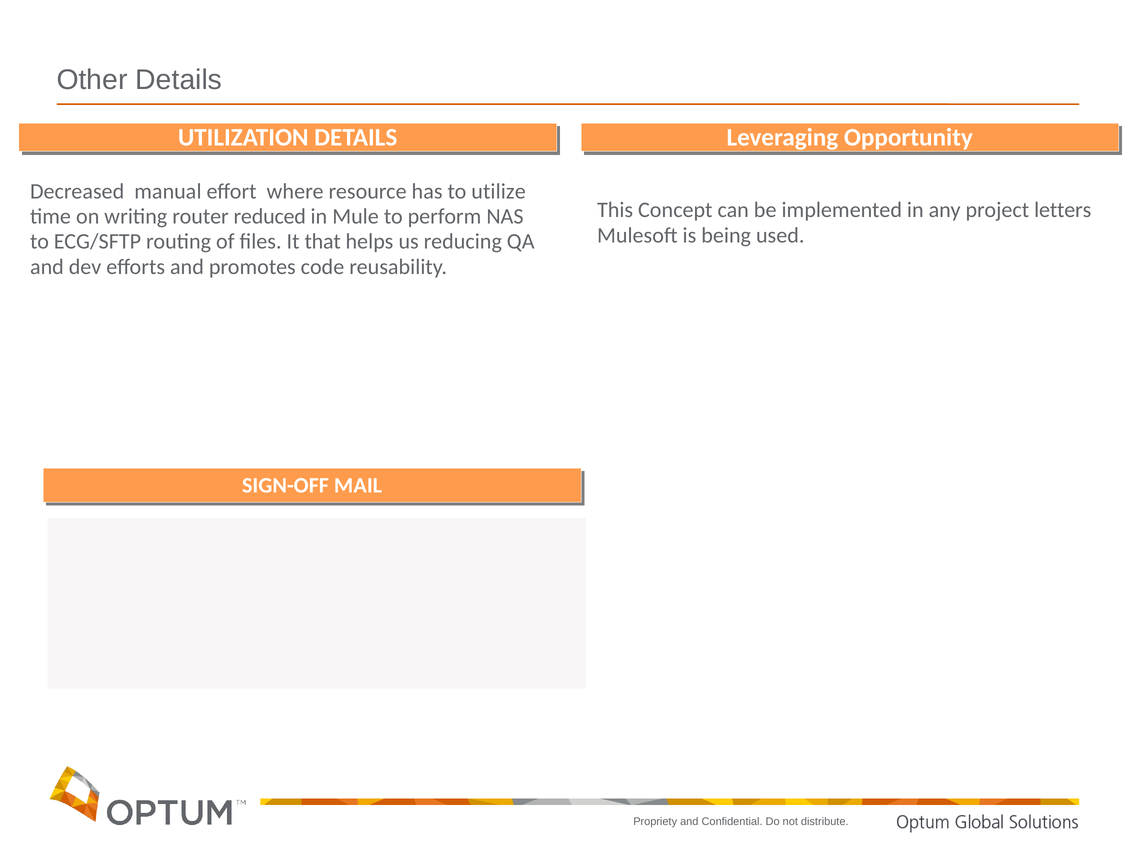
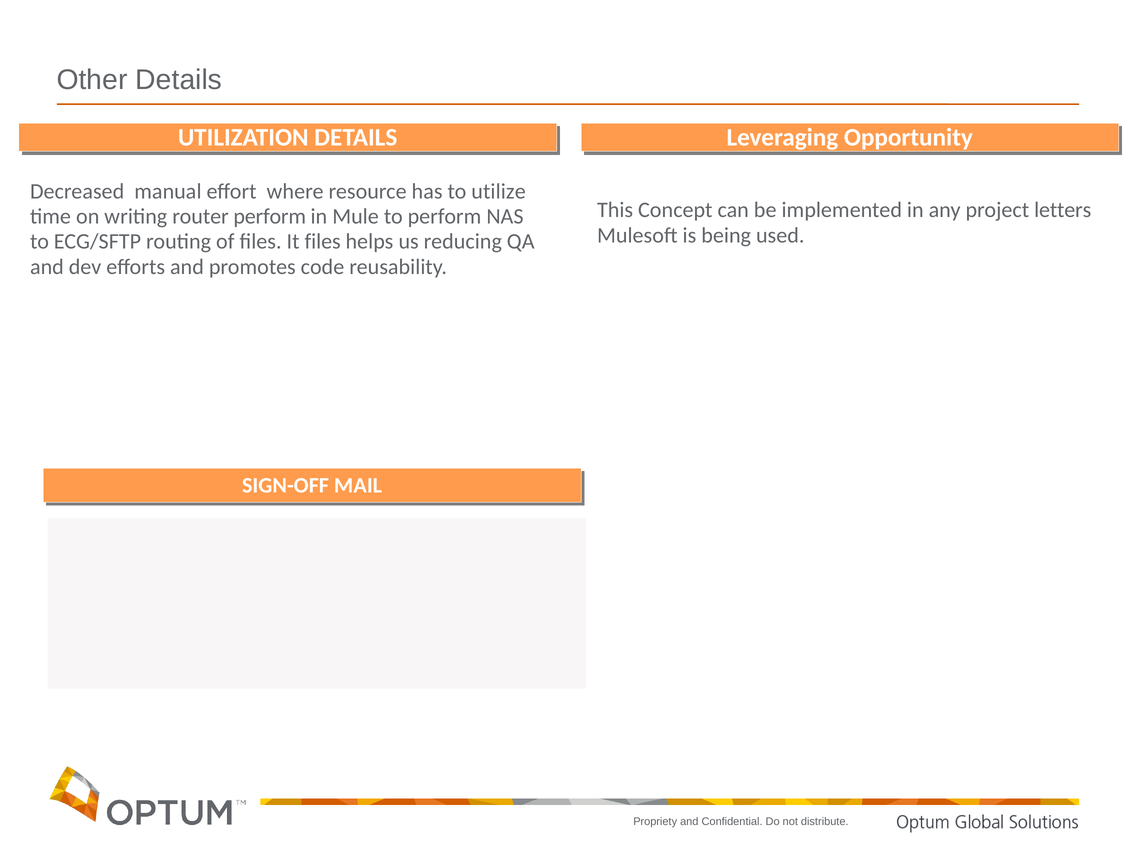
router reduced: reduced -> perform
It that: that -> files
